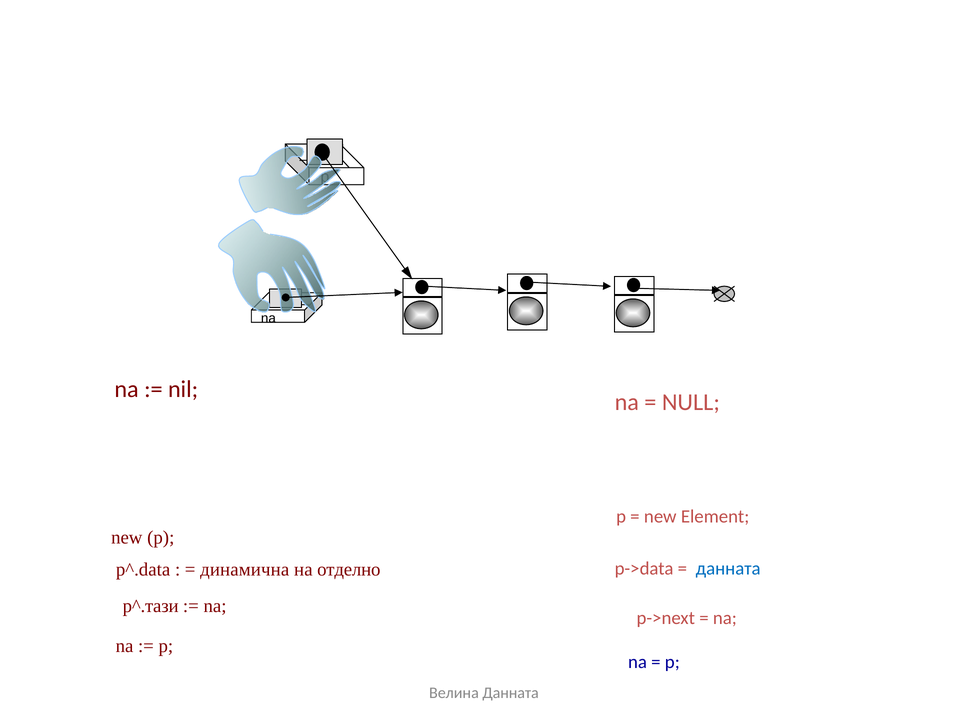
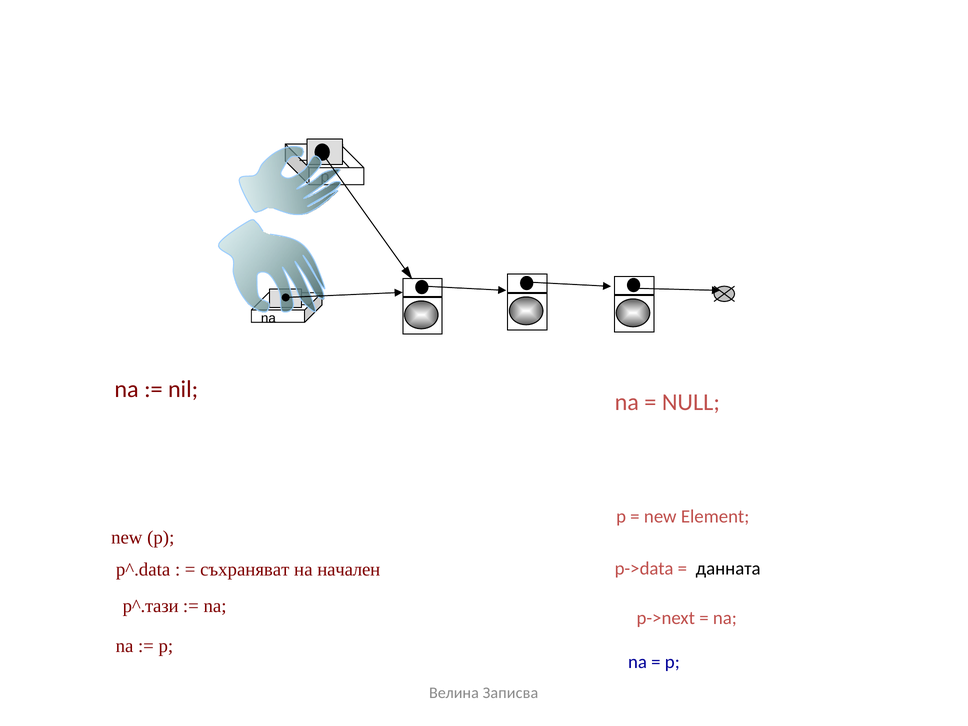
данната at (728, 568) colour: blue -> black
динамична: динамична -> съхраняват
отделно: отделно -> начален
Велина Данната: Данната -> Записва
